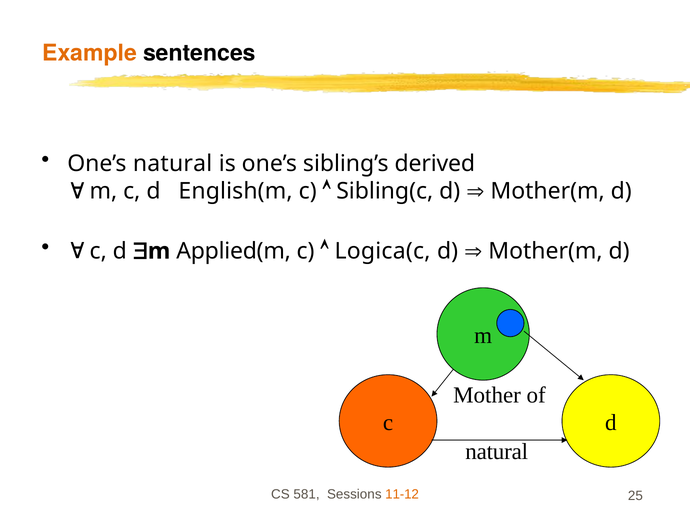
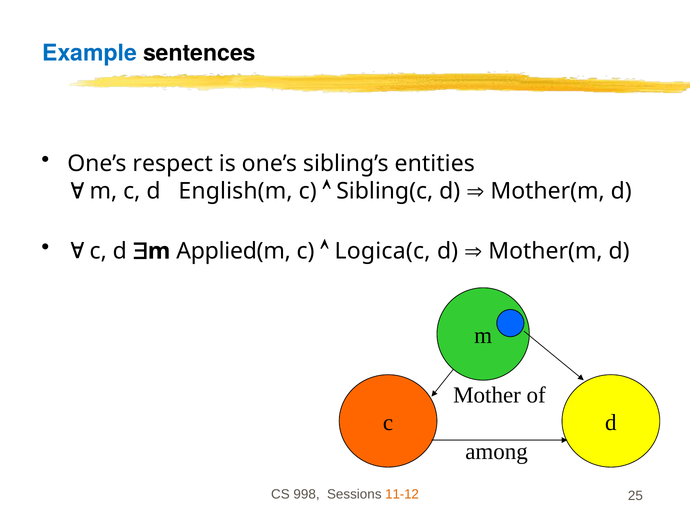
Example colour: orange -> blue
One’s natural: natural -> respect
derived: derived -> entities
natural at (497, 451): natural -> among
581: 581 -> 998
